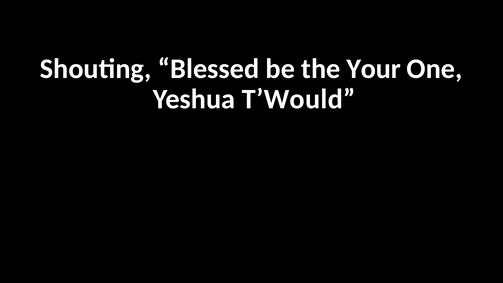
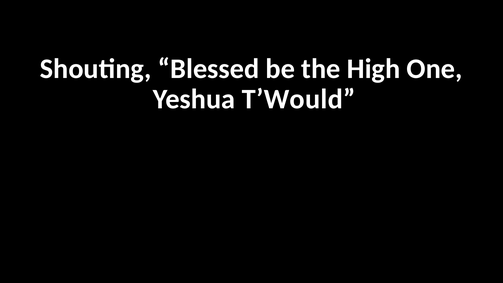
Your: Your -> High
